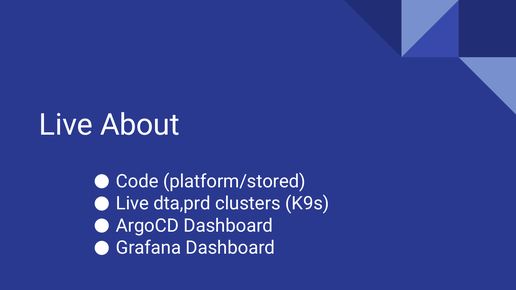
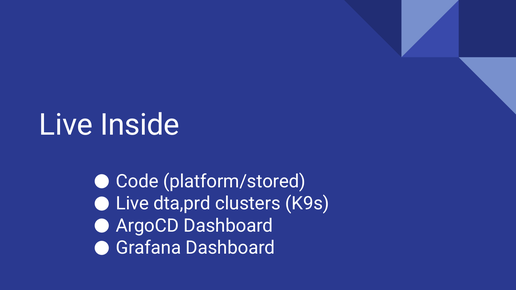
About: About -> Inside
